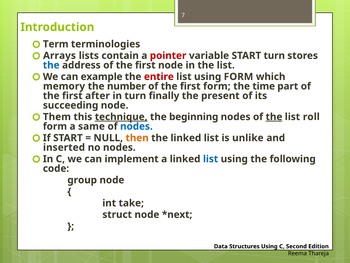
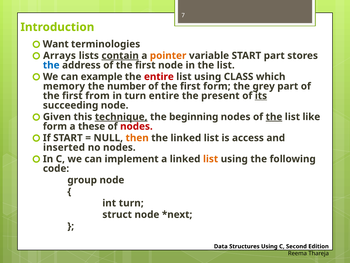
Term: Term -> Want
contain underline: none -> present
pointer colour: red -> orange
START turn: turn -> part
using FORM: FORM -> CLASS
time: time -> grey
after: after -> from
turn finally: finally -> entire
its underline: none -> present
Them: Them -> Given
roll: roll -> like
same: same -> these
nodes at (136, 126) colour: blue -> red
unlike: unlike -> access
list at (211, 159) colour: blue -> orange
int take: take -> turn
